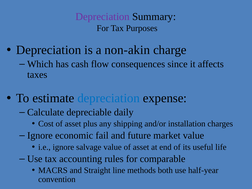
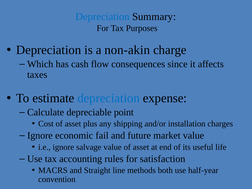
Depreciation at (103, 17) colour: purple -> blue
daily: daily -> point
comparable: comparable -> satisfaction
